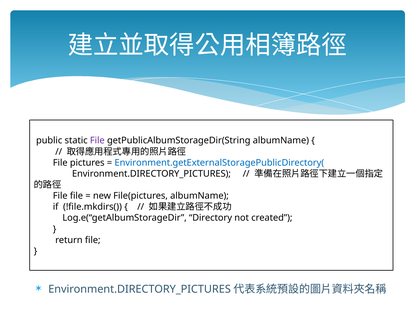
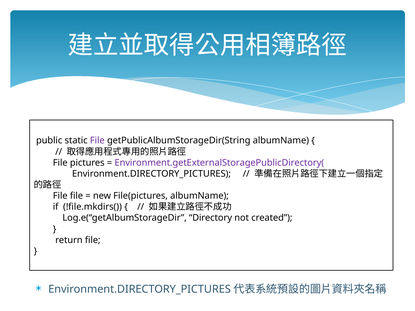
Environment.getExternalStoragePublicDirectory( colour: blue -> purple
